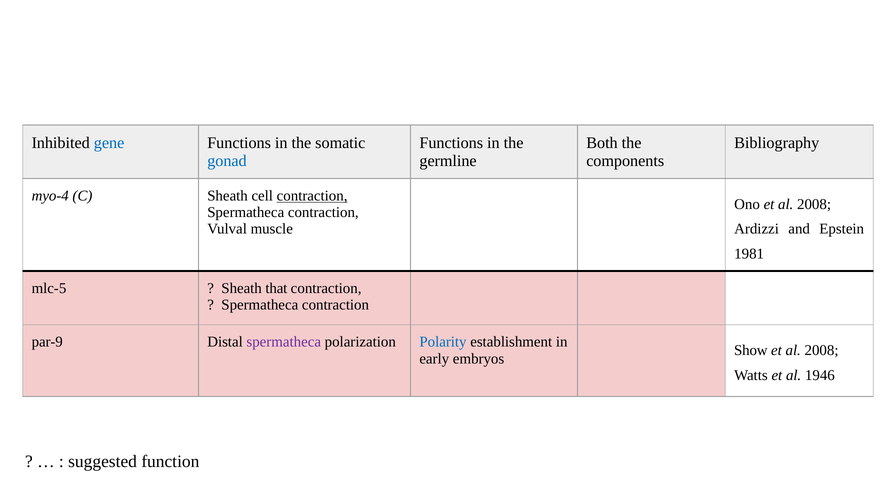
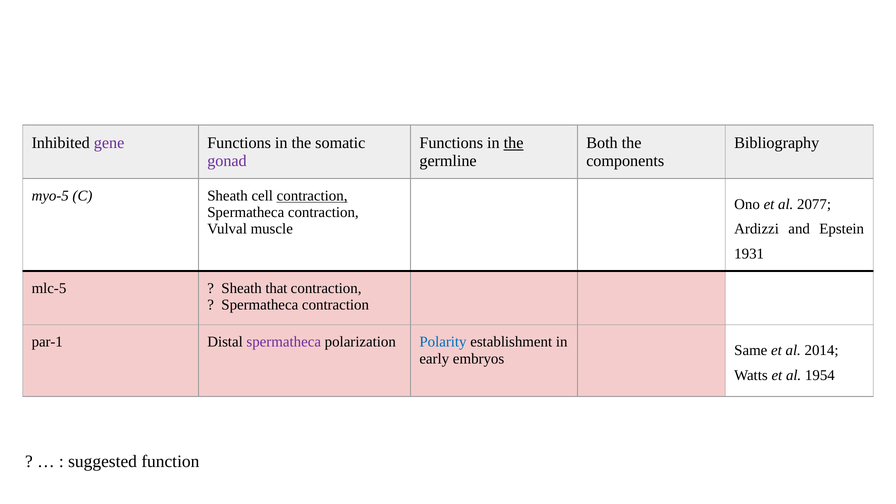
gene colour: blue -> purple
the at (514, 143) underline: none -> present
gonad colour: blue -> purple
myo-4: myo-4 -> myo-5
Ono et al 2008: 2008 -> 2077
1981: 1981 -> 1931
par-9: par-9 -> par-1
Show: Show -> Same
2008 at (822, 350): 2008 -> 2014
1946: 1946 -> 1954
